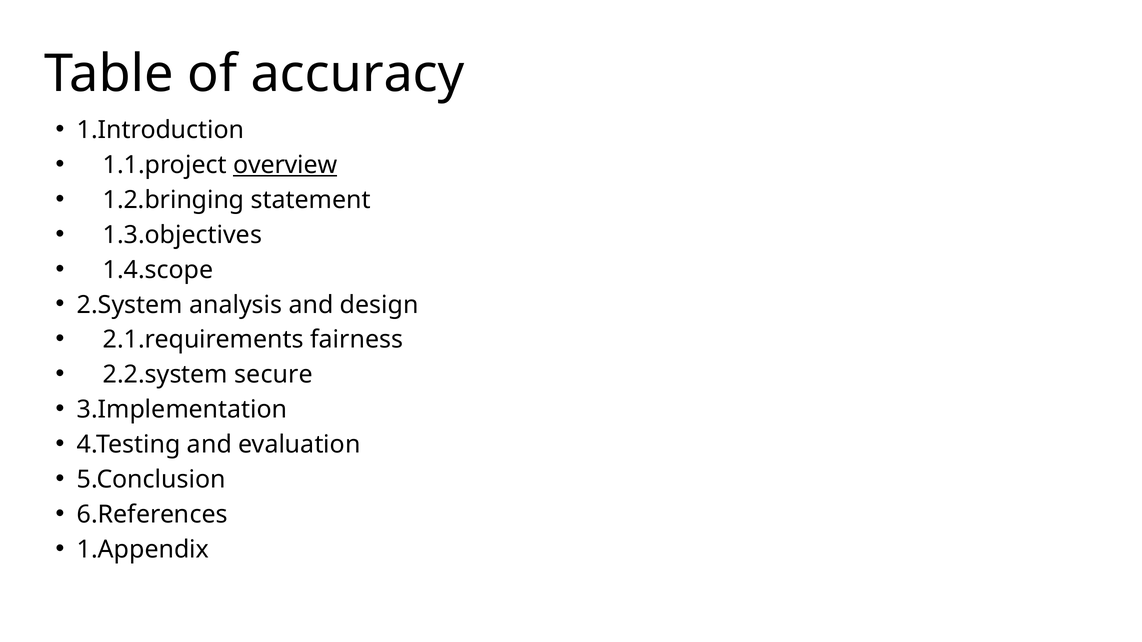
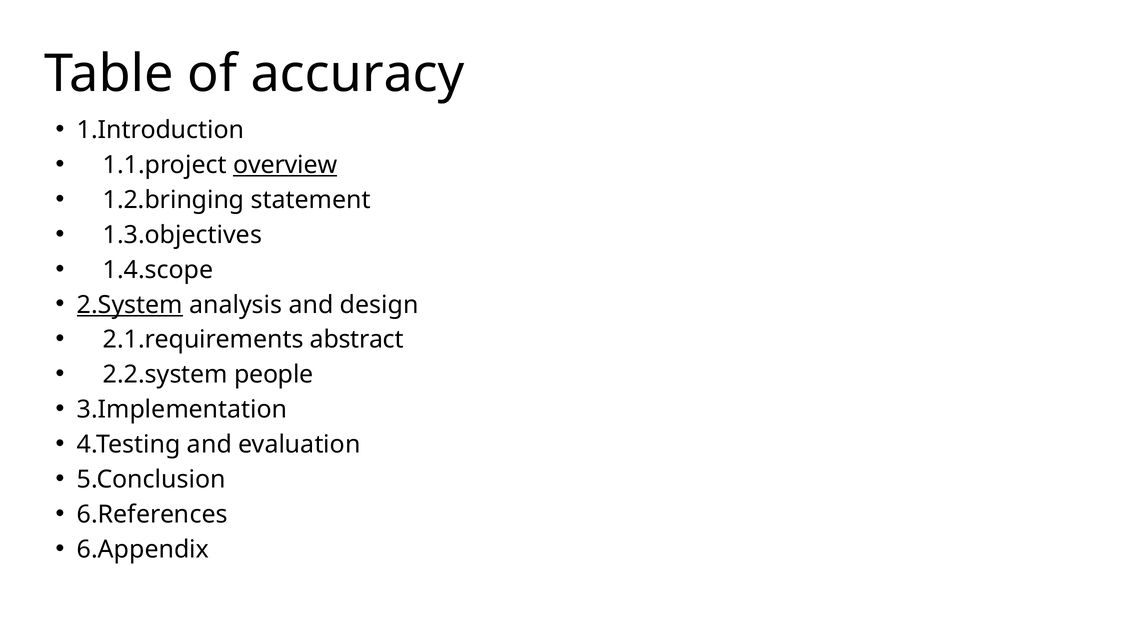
2.System underline: none -> present
fairness: fairness -> abstract
secure: secure -> people
1.Appendix: 1.Appendix -> 6.Appendix
